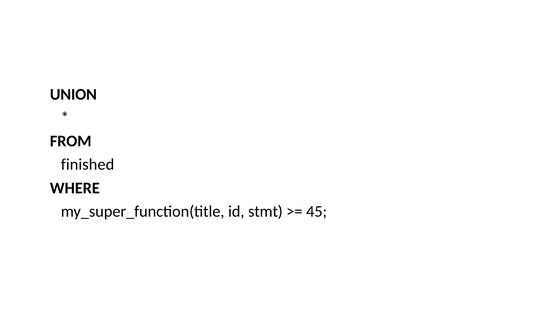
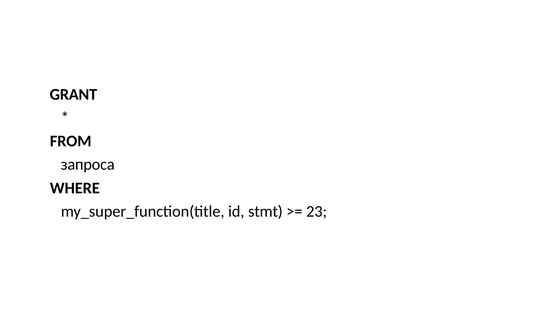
UNION: UNION -> GRANT
finished: finished -> запроса
45: 45 -> 23
